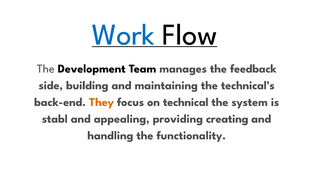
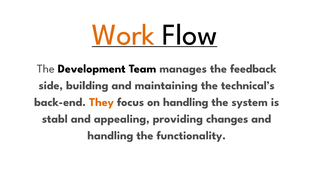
Work colour: blue -> orange
on technical: technical -> handling
creating: creating -> changes
